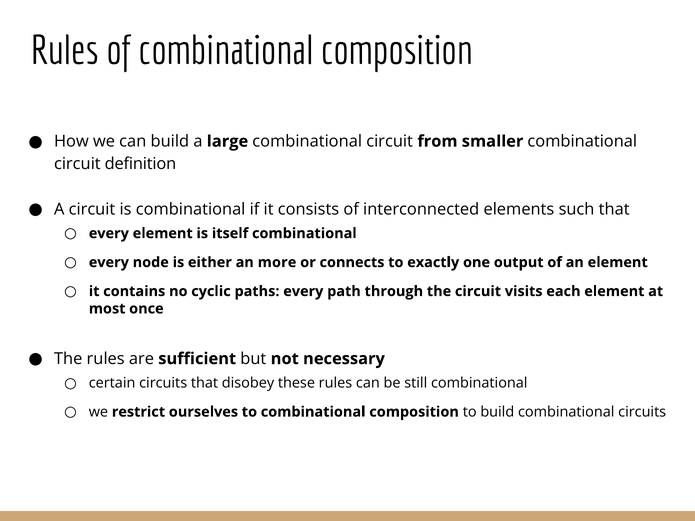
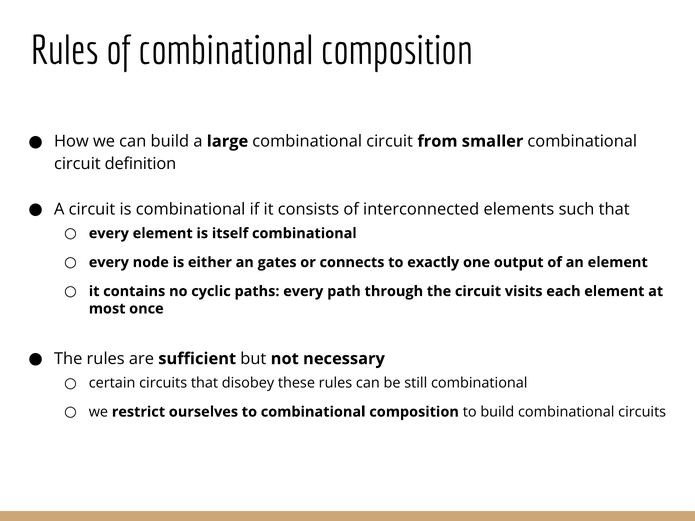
more: more -> gates
